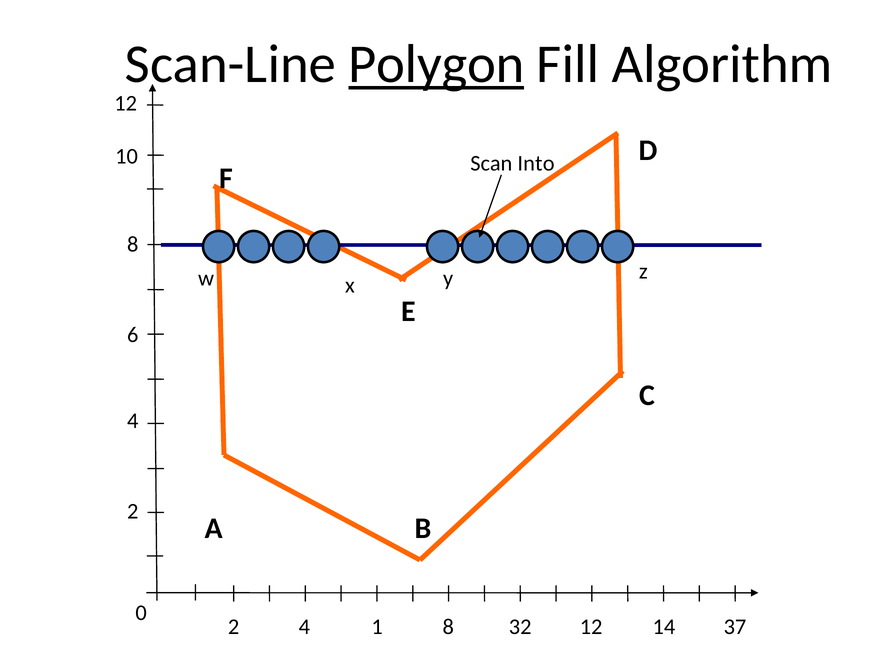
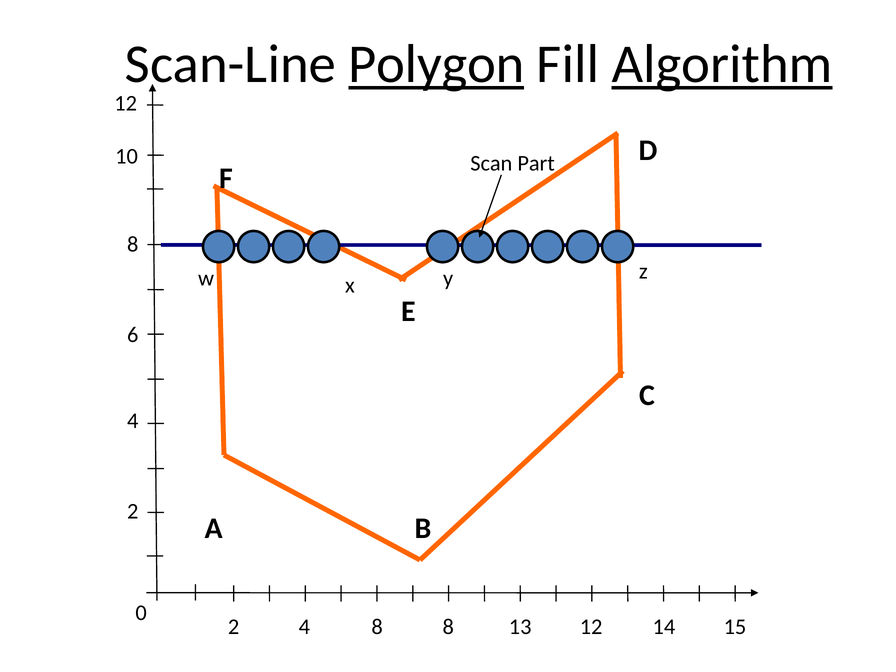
Algorithm underline: none -> present
Into: Into -> Part
4 1: 1 -> 8
32: 32 -> 13
37: 37 -> 15
